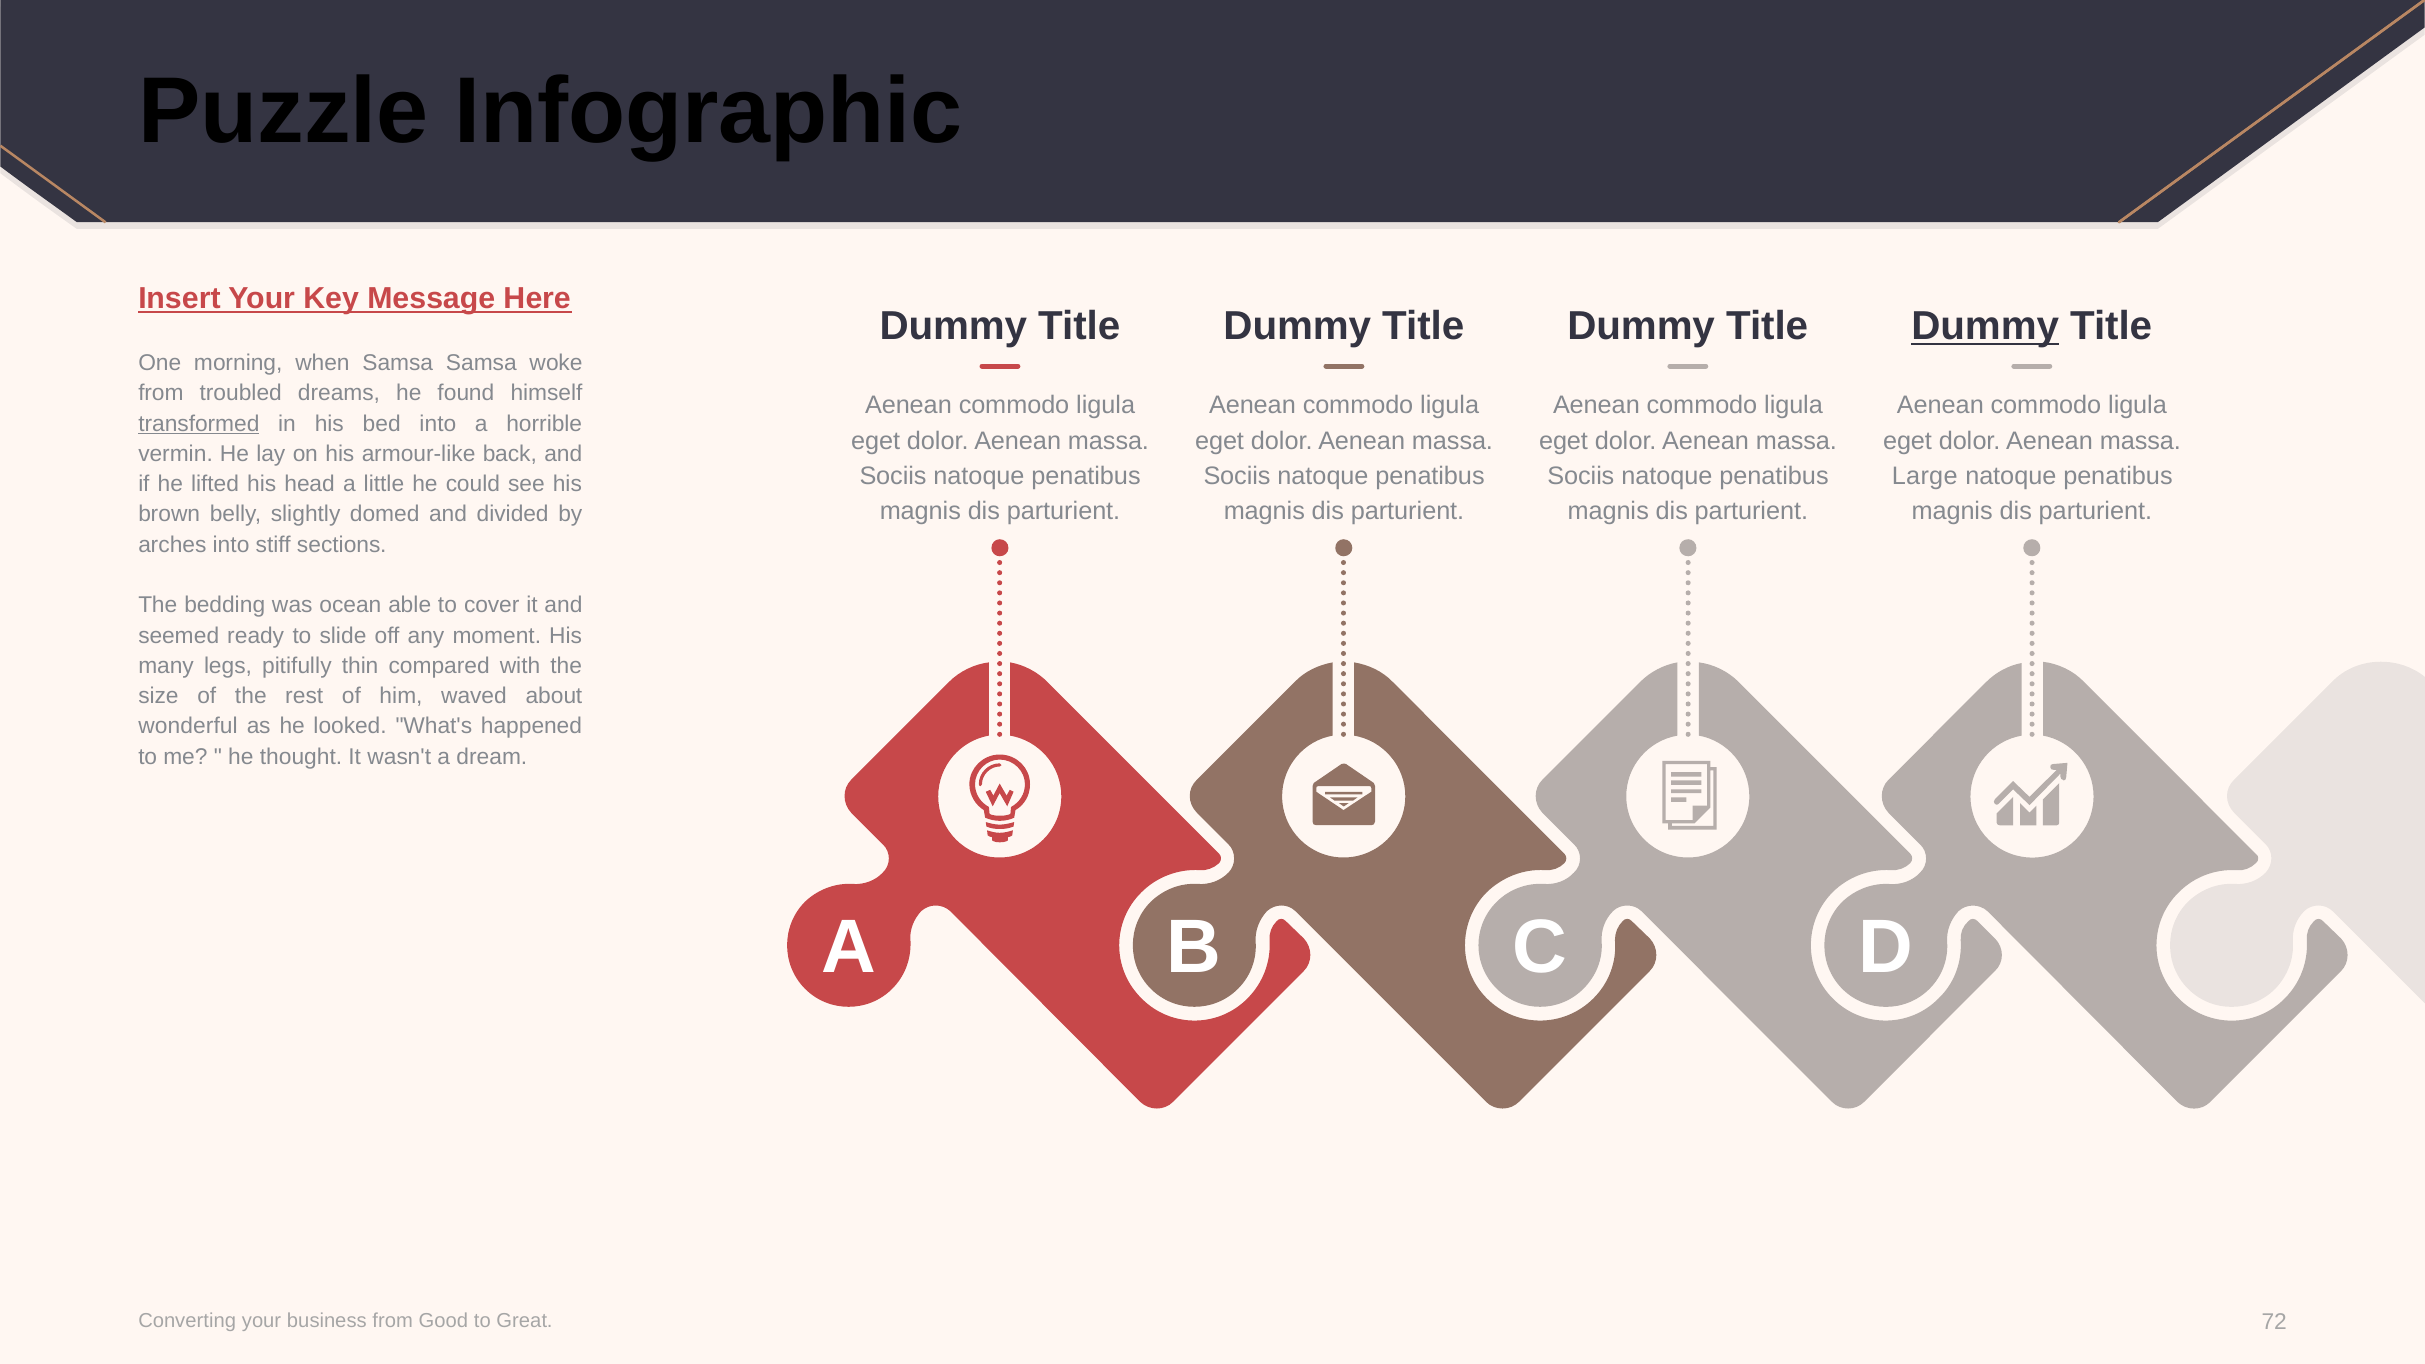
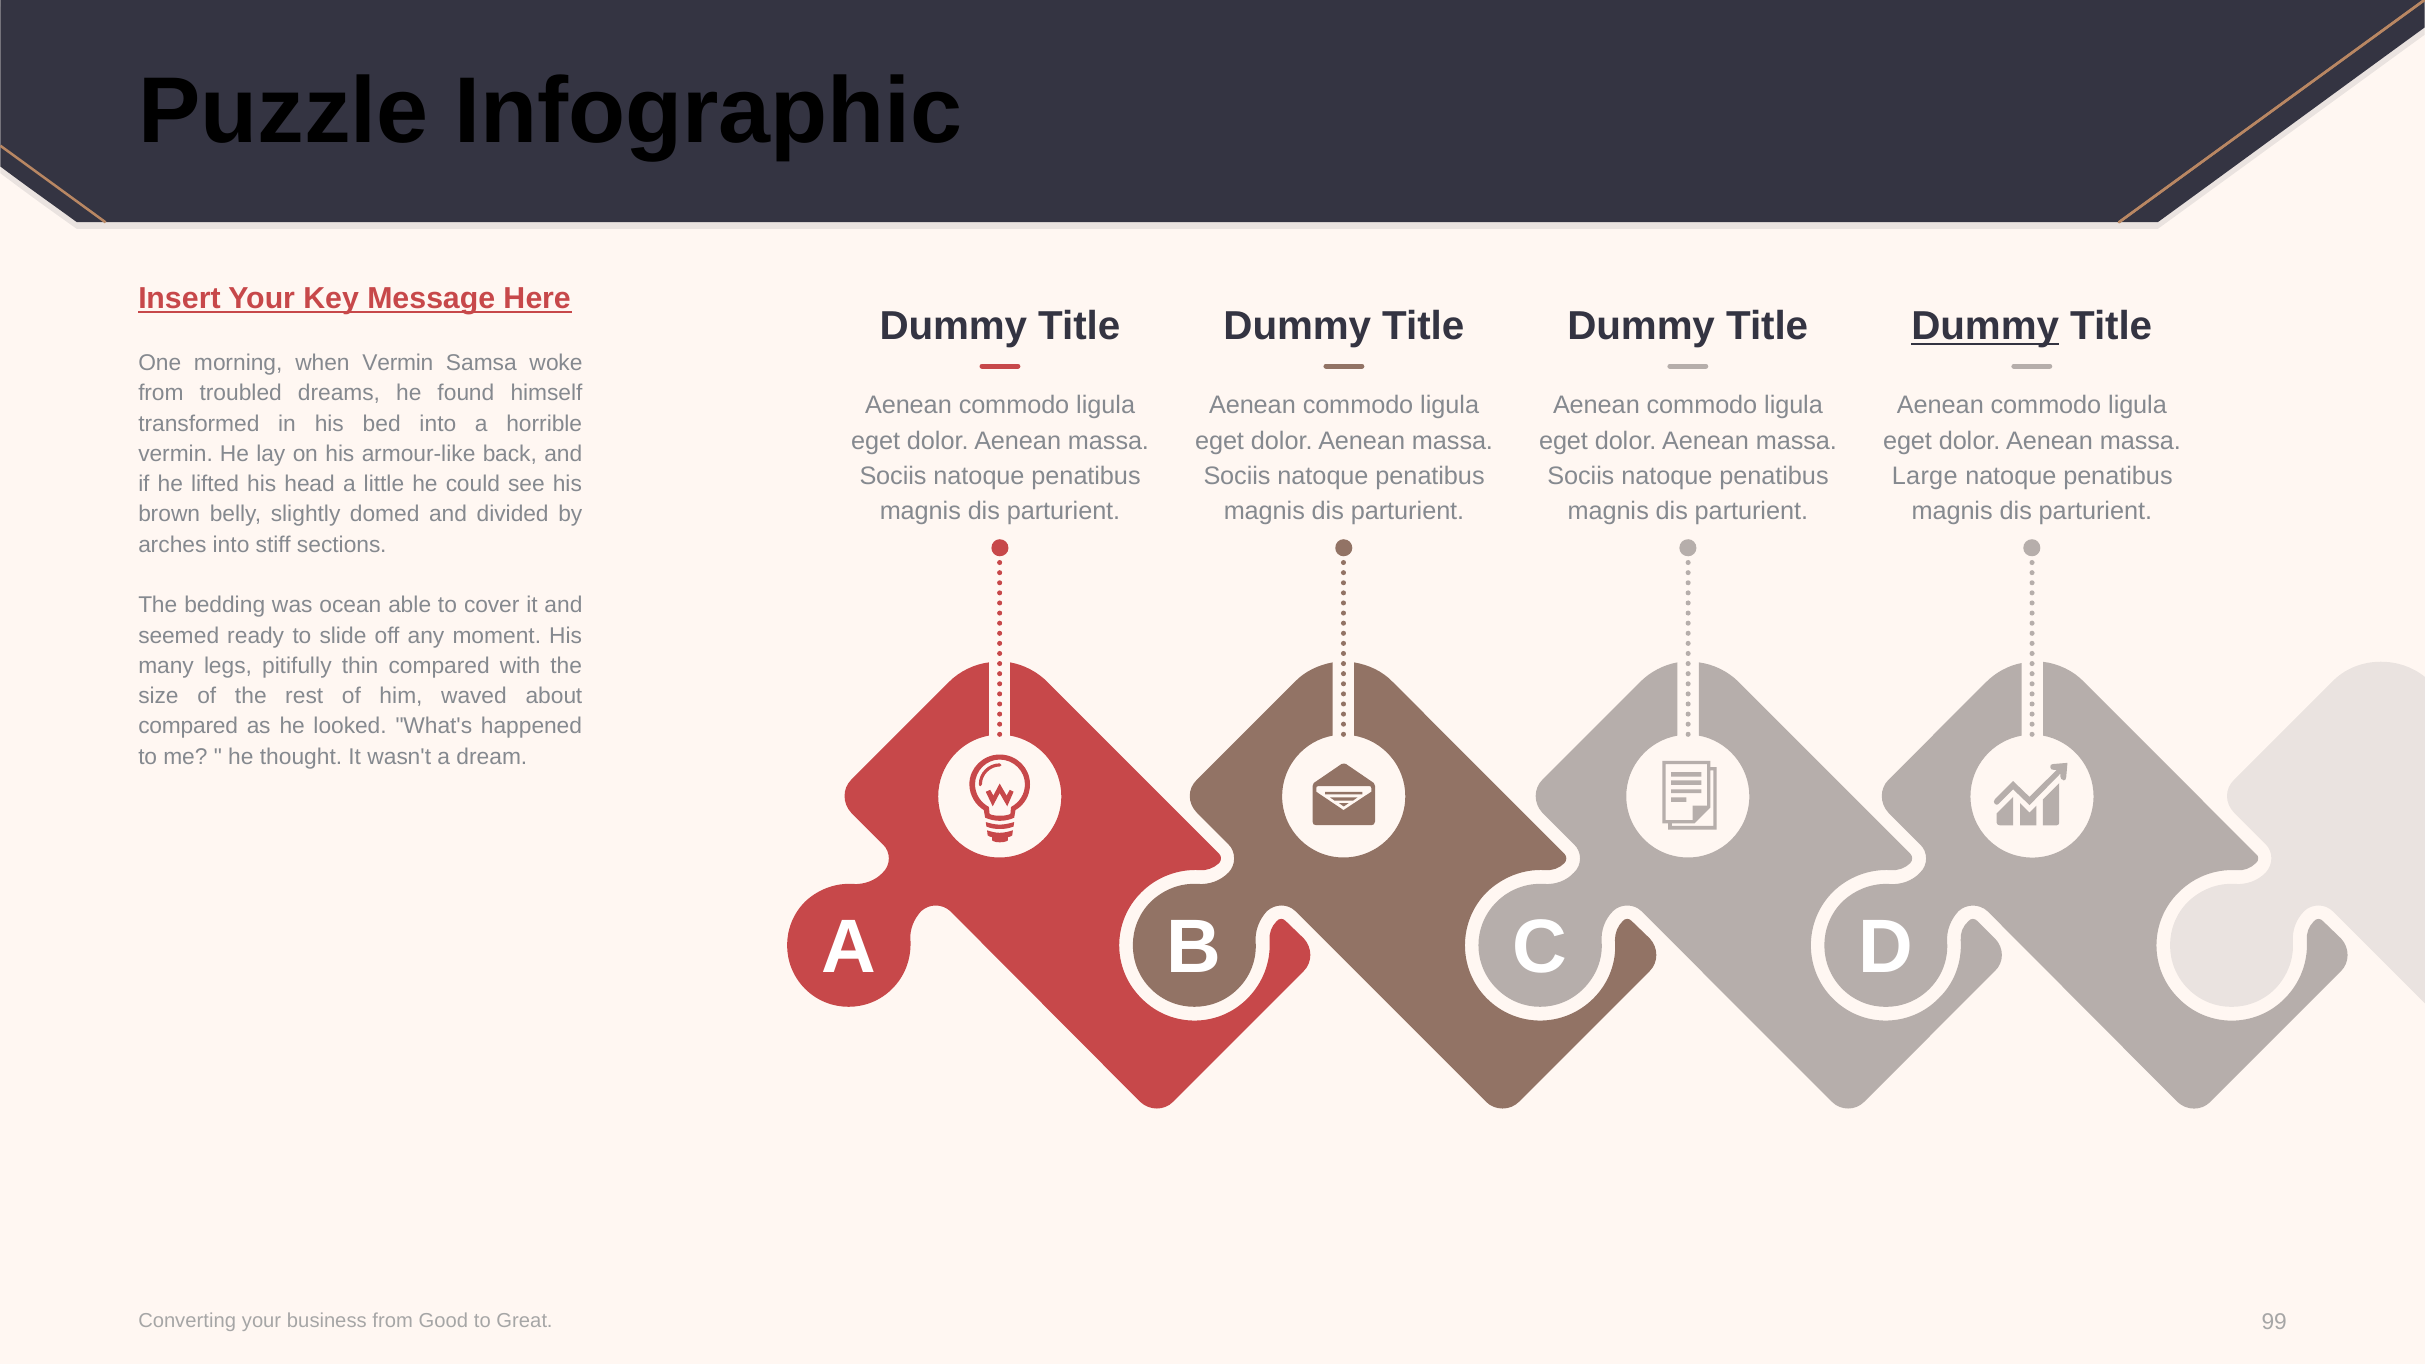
when Samsa: Samsa -> Vermin
transformed underline: present -> none
wonderful at (188, 726): wonderful -> compared
72: 72 -> 99
